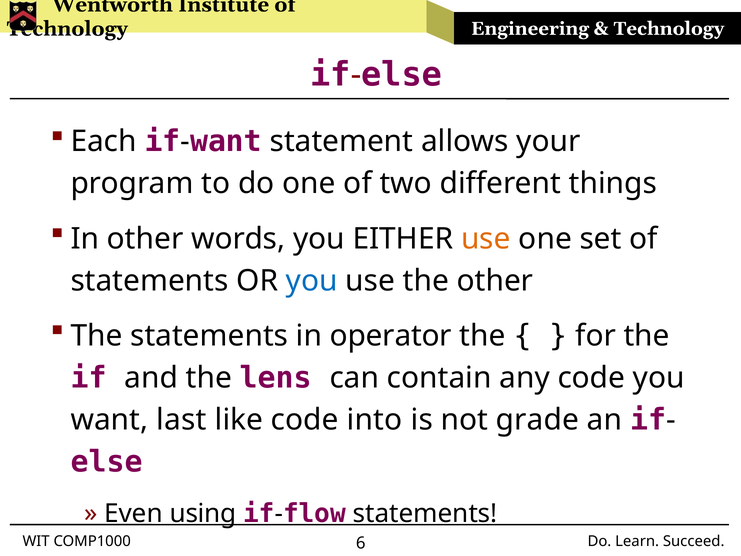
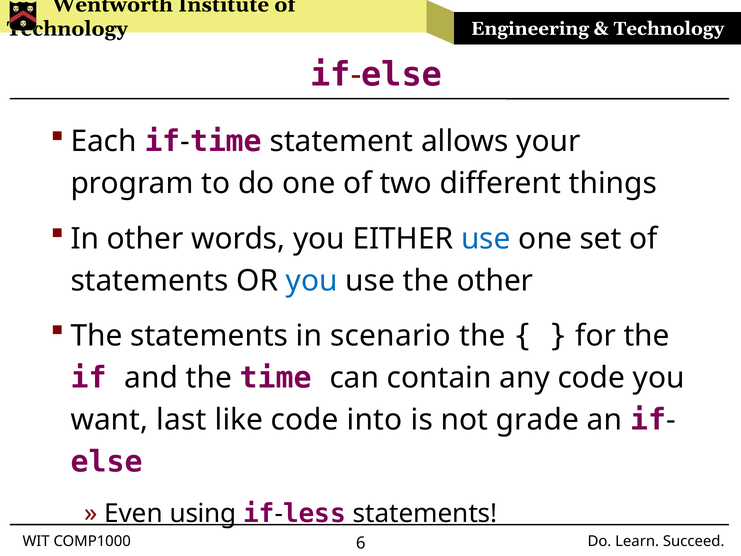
want at (226, 142): want -> time
use at (486, 239) colour: orange -> blue
operator: operator -> scenario
the lens: lens -> time
flow: flow -> less
